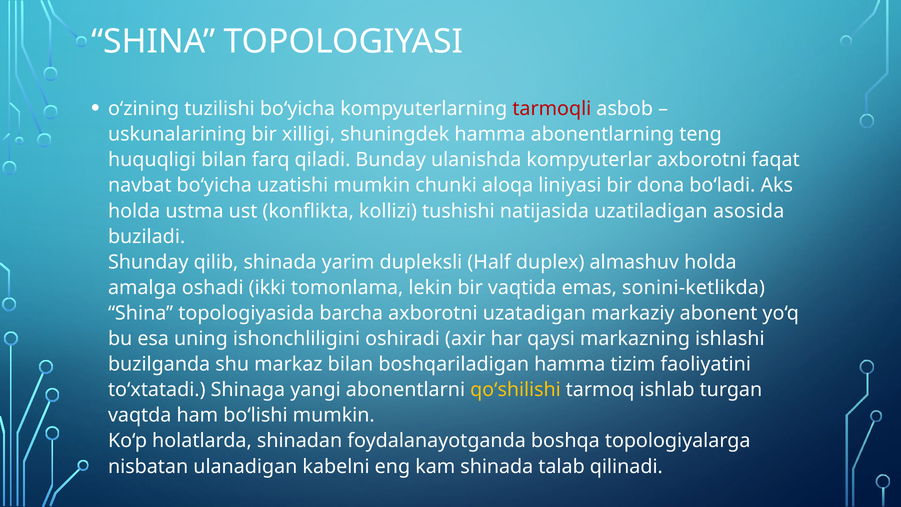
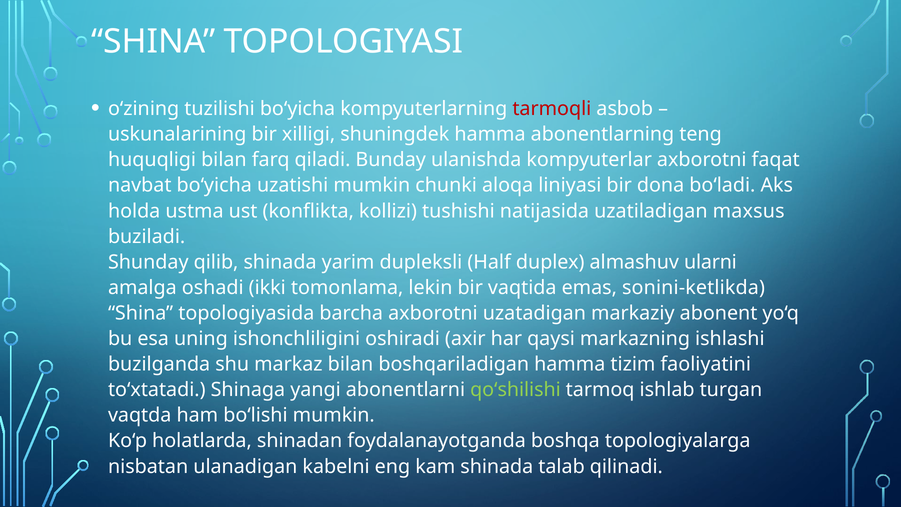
asosida: asosida -> maxsus
almashuv holda: holda -> ularni
qo‘shilishi colour: yellow -> light green
